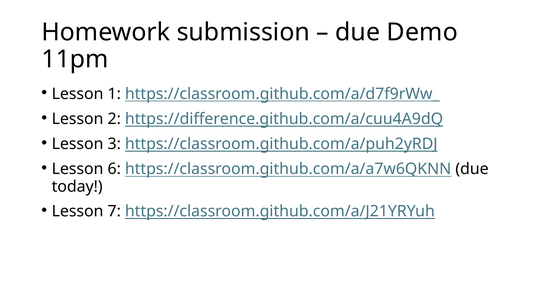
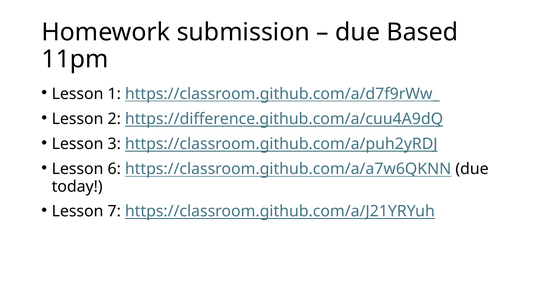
Demo: Demo -> Based
